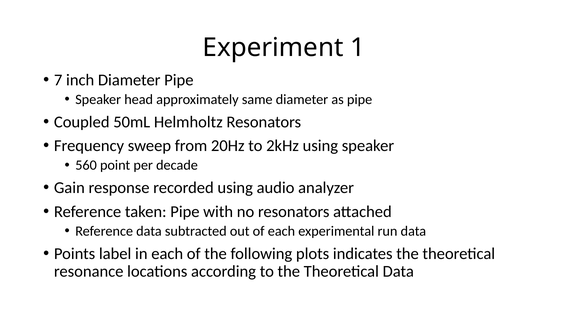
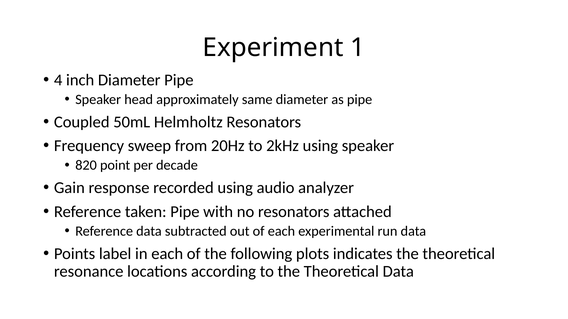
7: 7 -> 4
560: 560 -> 820
